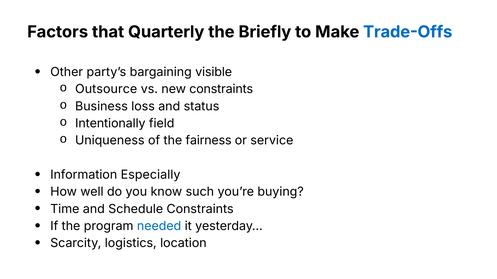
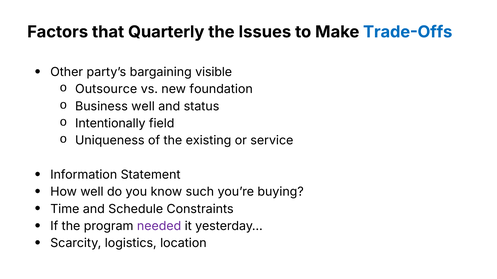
Briefly: Briefly -> Issues
new constraints: constraints -> foundation
Business loss: loss -> well
fairness: fairness -> existing
Especially: Especially -> Statement
needed colour: blue -> purple
